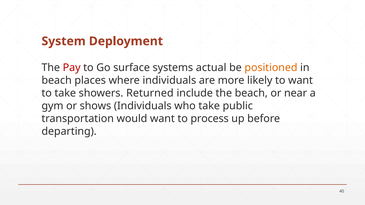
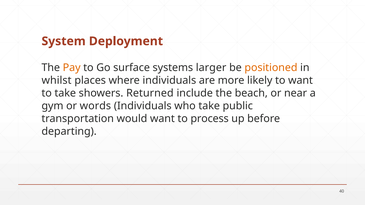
Pay colour: red -> orange
actual: actual -> larger
beach at (57, 81): beach -> whilst
shows: shows -> words
